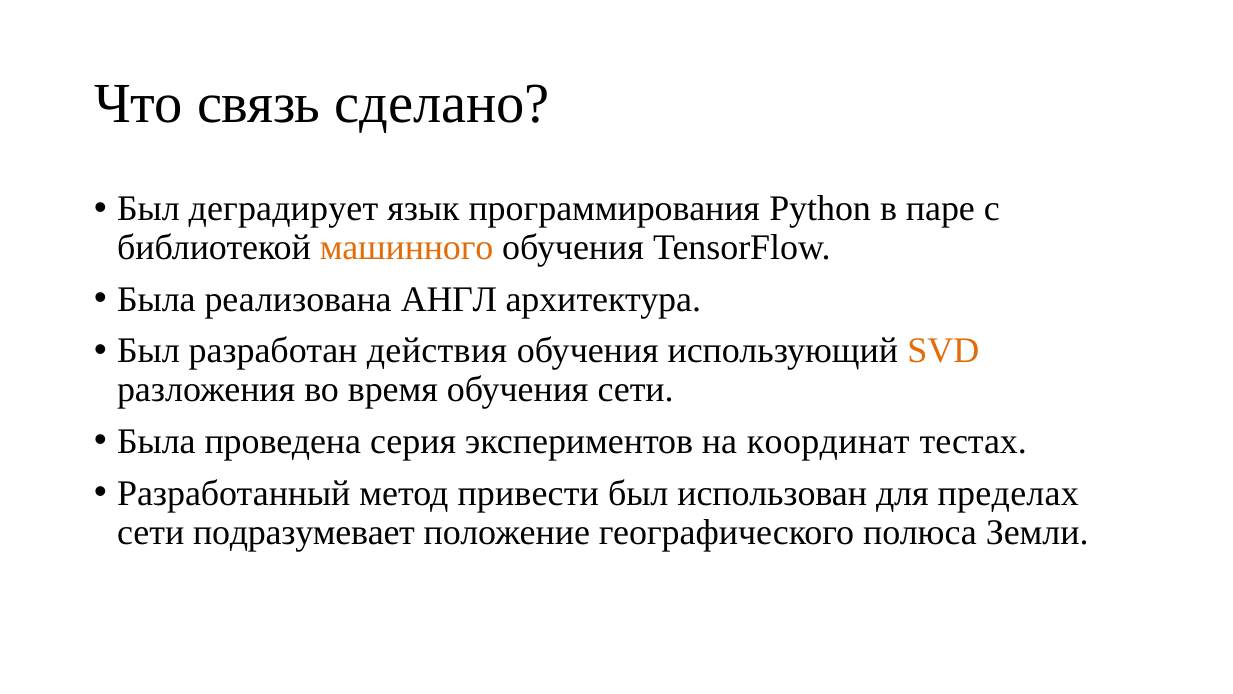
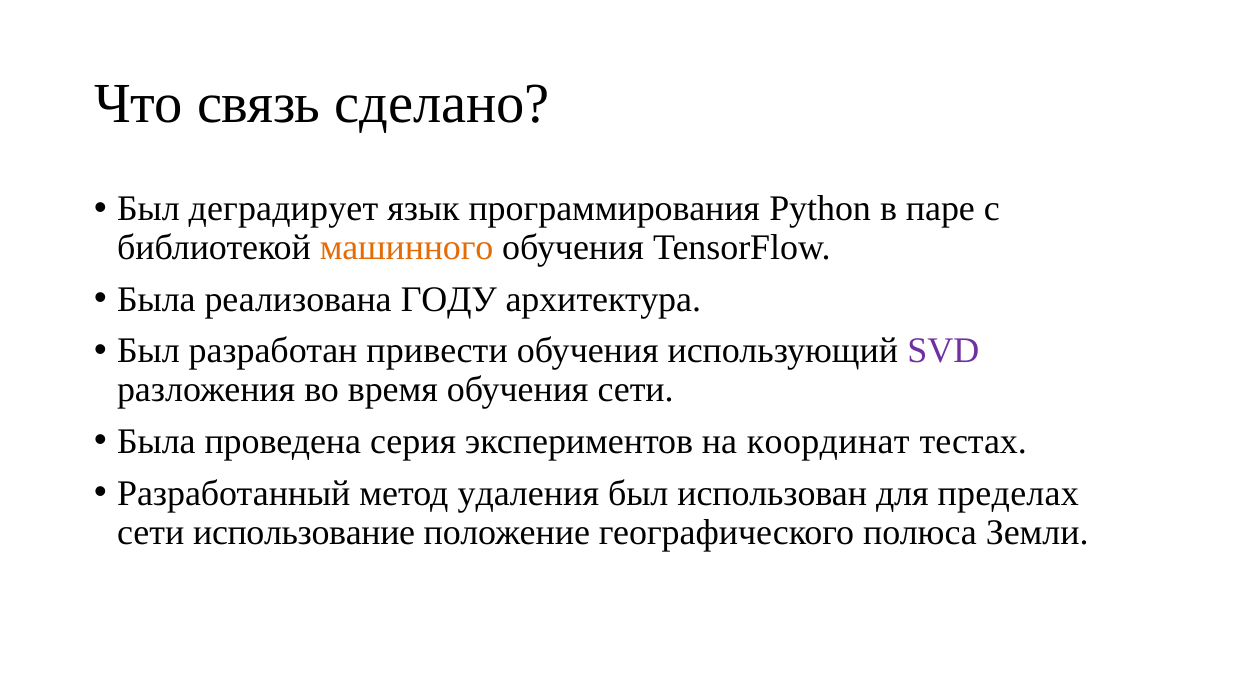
АНГЛ: АНГЛ -> ГОДУ
действия: действия -> привести
SVD colour: orange -> purple
привести: привести -> удаления
подразумевает: подразумевает -> использование
